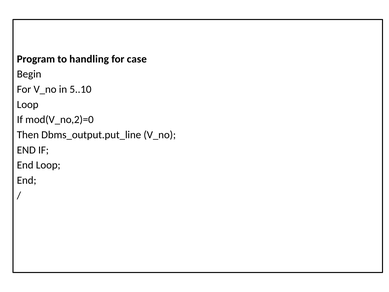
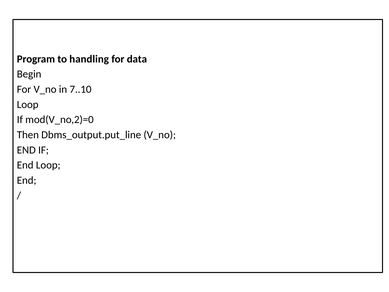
case: case -> data
5..10: 5..10 -> 7..10
